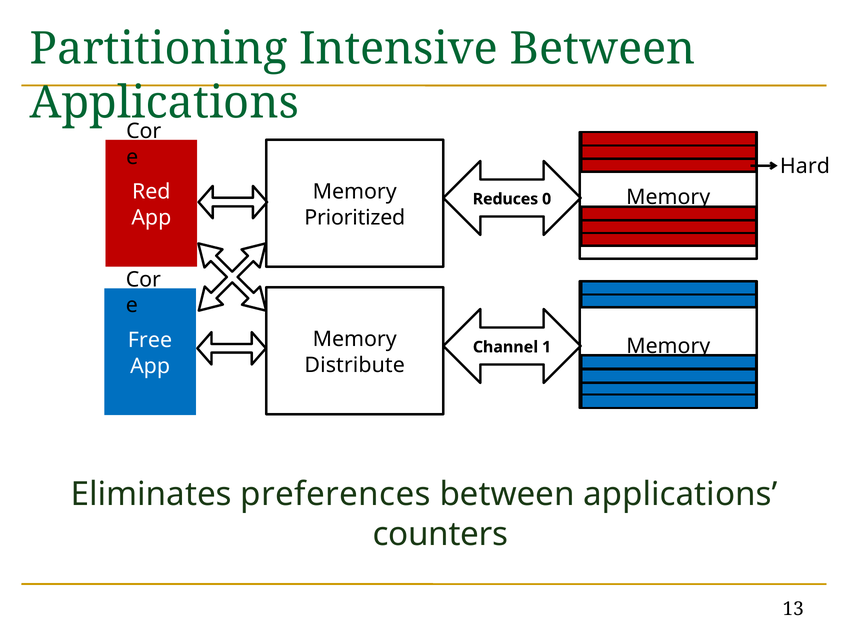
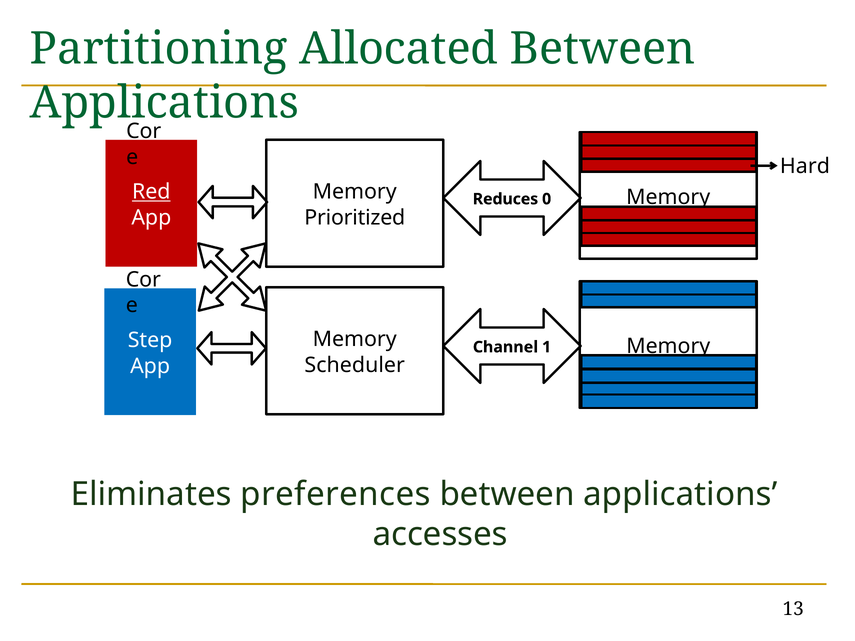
Intensive: Intensive -> Allocated
Red underline: none -> present
Free: Free -> Step
Distribute: Distribute -> Scheduler
counters: counters -> accesses
